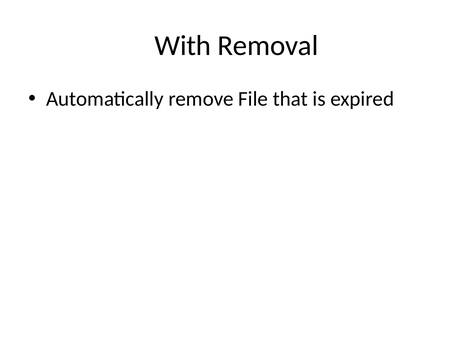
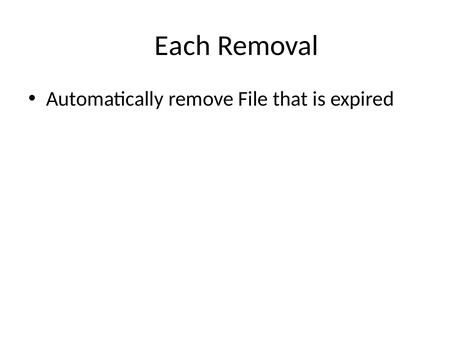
With: With -> Each
